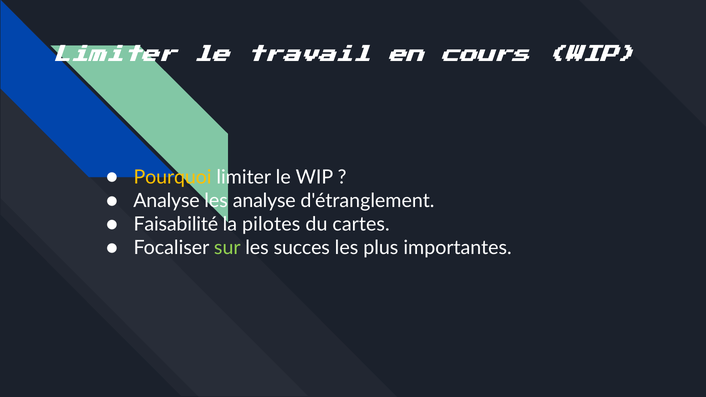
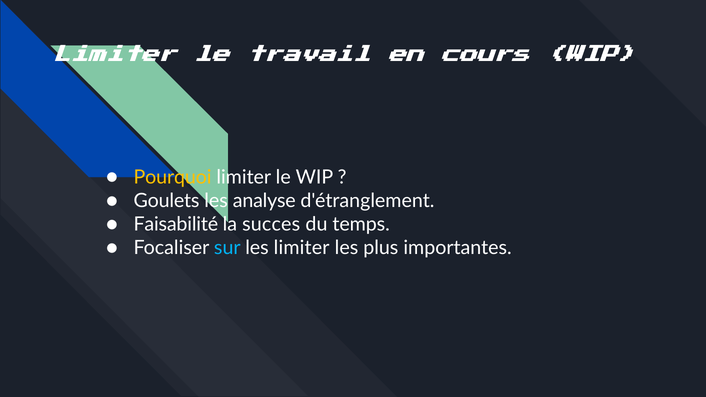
Analyse at (166, 201): Analyse -> Goulets
pilotes: pilotes -> succes
cartes: cartes -> temps
sur colour: light green -> light blue
les succes: succes -> limiter
